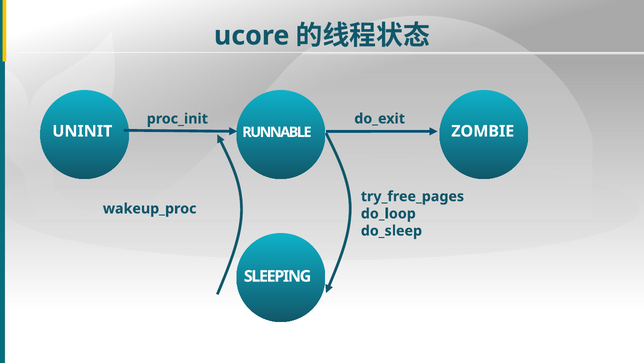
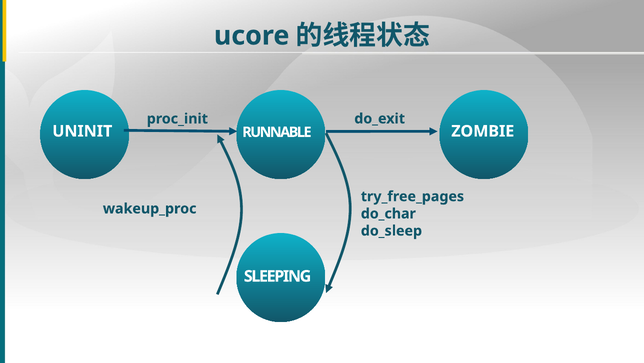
do_loop: do_loop -> do_char
